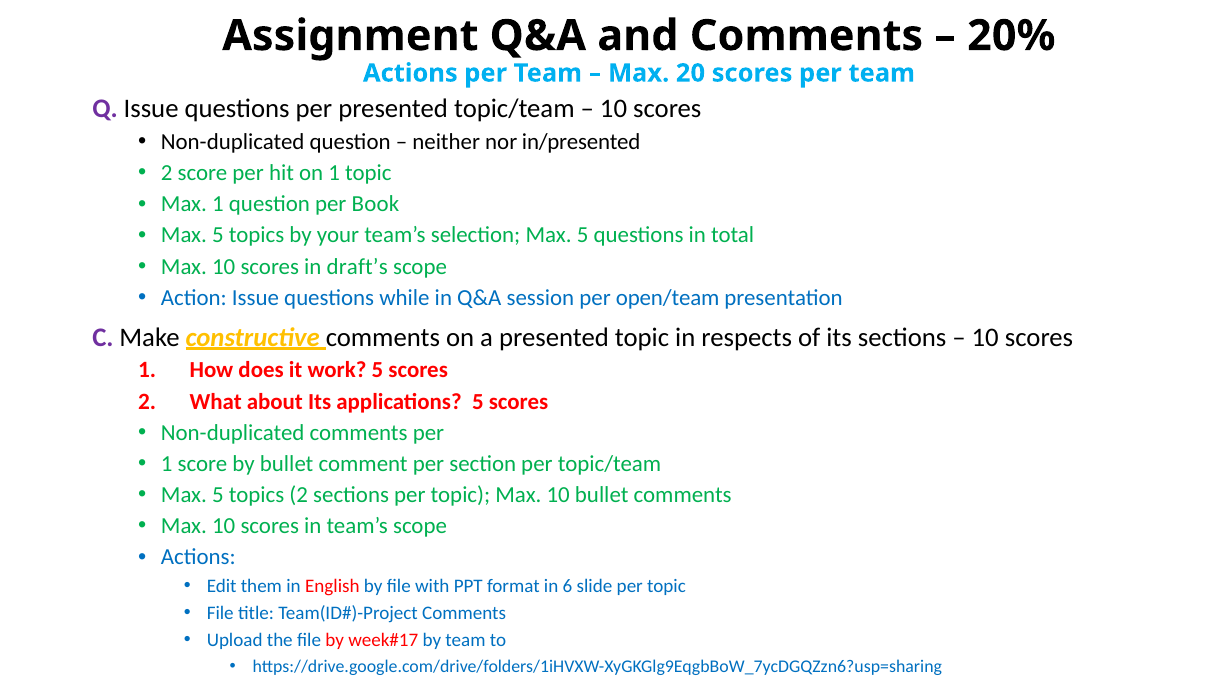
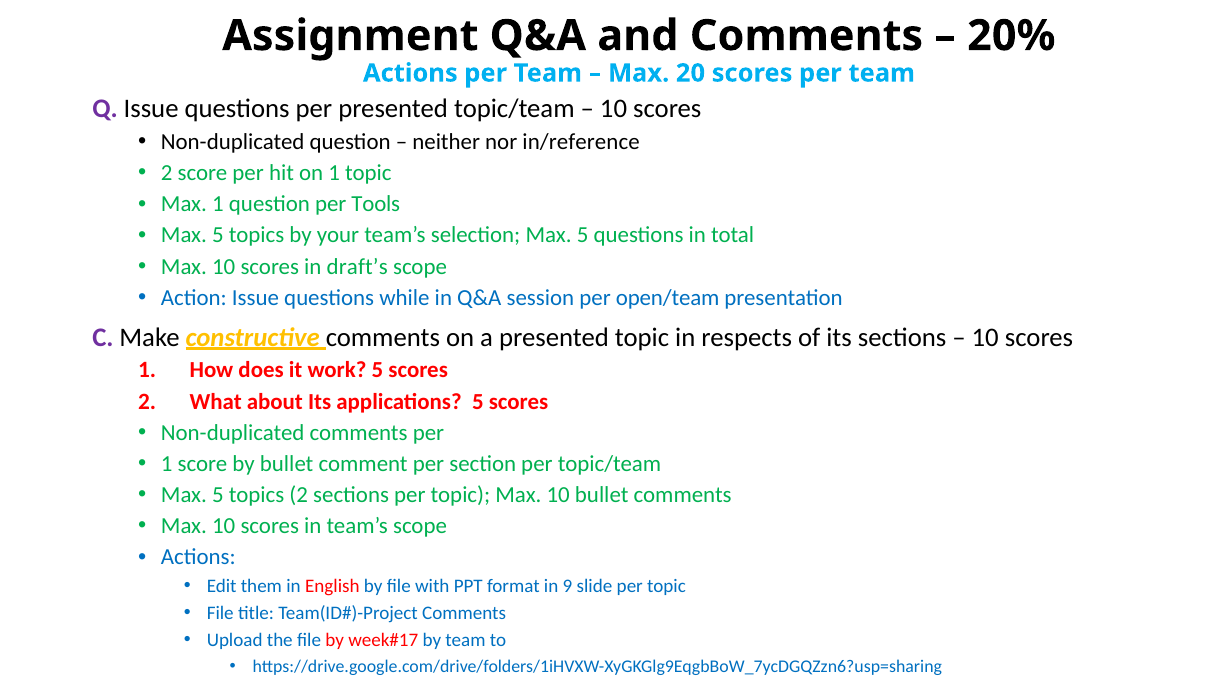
in/presented: in/presented -> in/reference
Book: Book -> Tools
6: 6 -> 9
